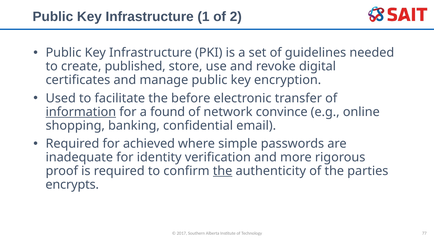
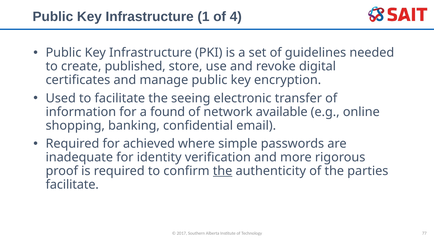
2: 2 -> 4
before: before -> seeing
information underline: present -> none
convince: convince -> available
encrypts at (72, 185): encrypts -> facilitate
